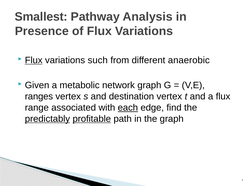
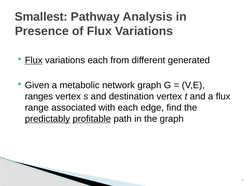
variations such: such -> each
anaerobic: anaerobic -> generated
each at (128, 108) underline: present -> none
